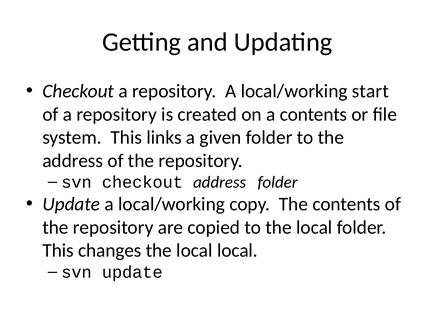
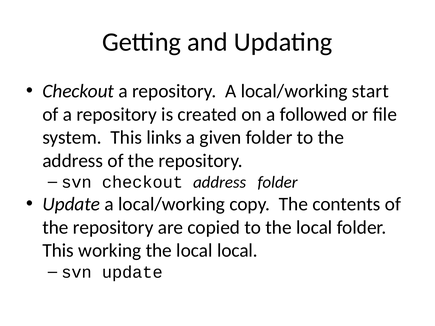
a contents: contents -> followed
changes: changes -> working
